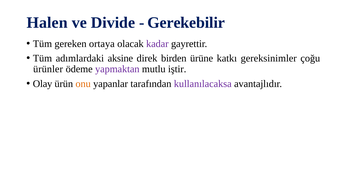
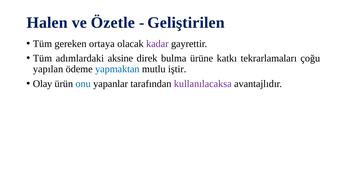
Divide: Divide -> Özetle
Gerekebilir: Gerekebilir -> Geliştirilen
birden: birden -> bulma
gereksinimler: gereksinimler -> tekrarlamaları
ürünler: ürünler -> yapılan
yapmaktan colour: purple -> blue
onu colour: orange -> blue
